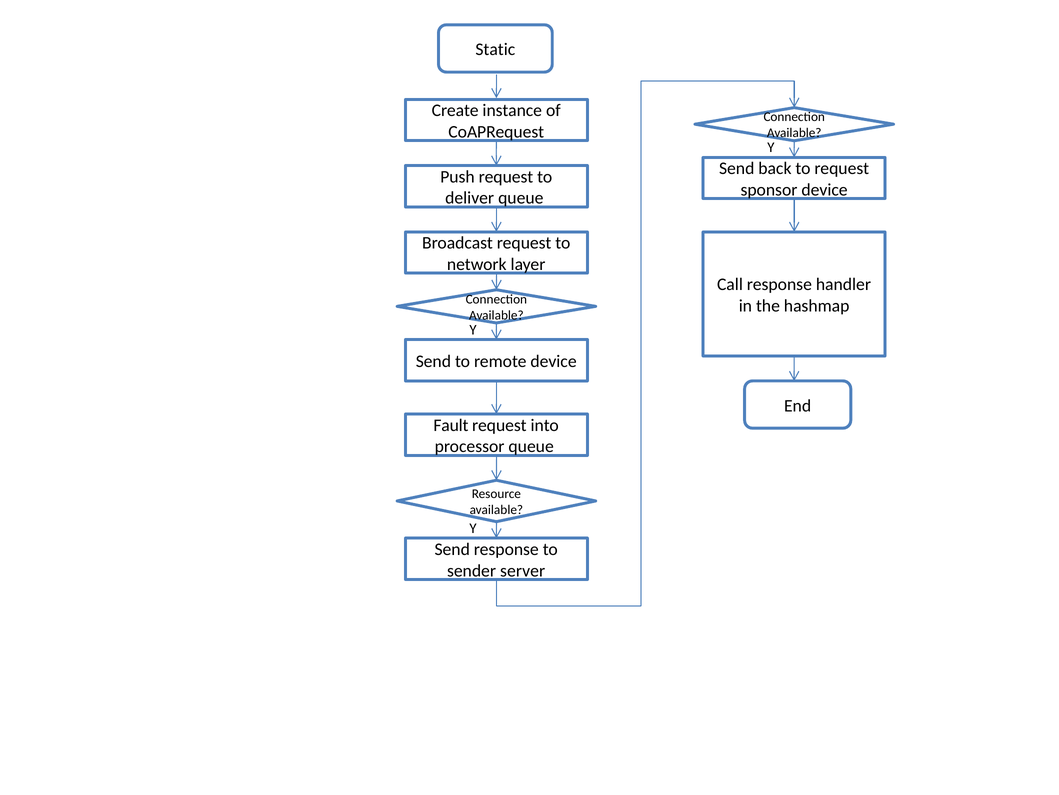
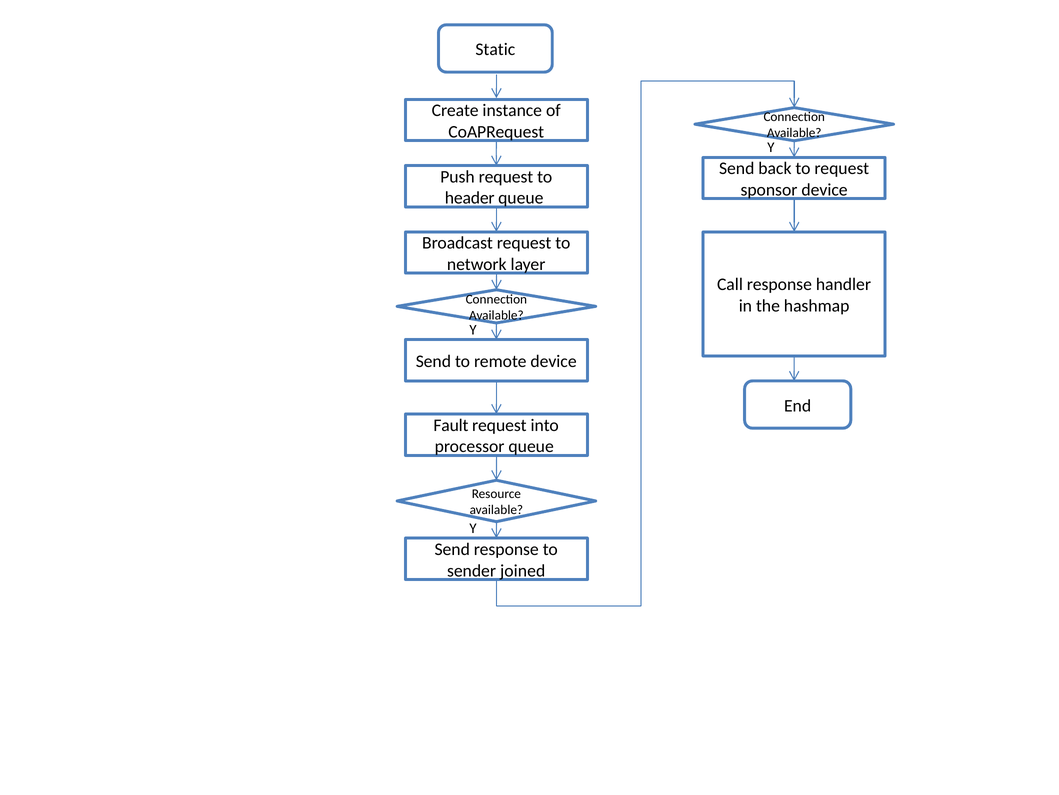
deliver: deliver -> header
server: server -> joined
